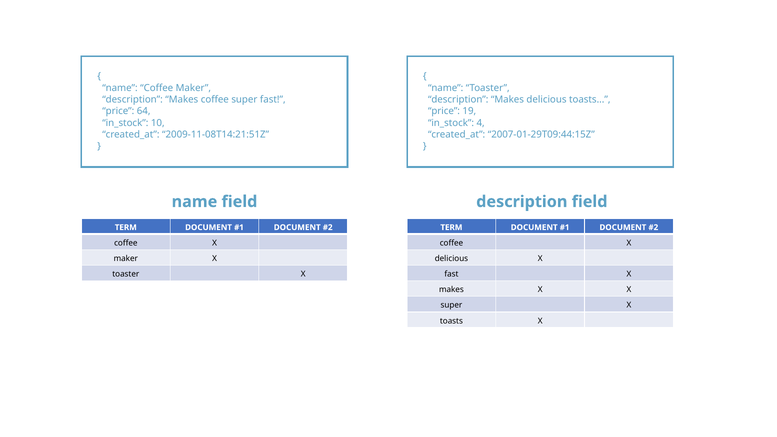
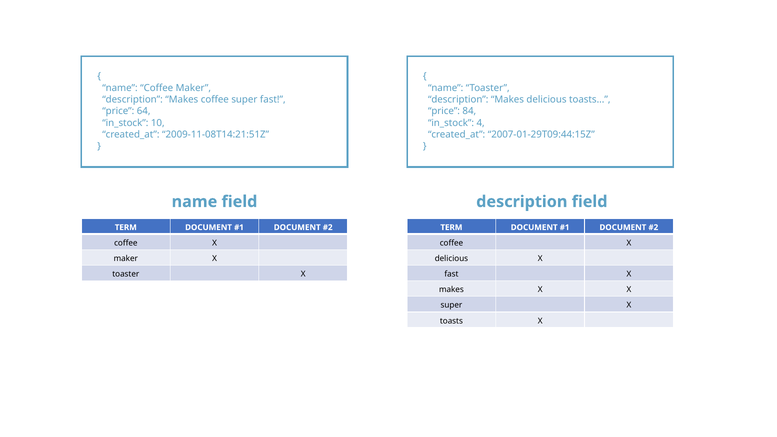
19: 19 -> 84
